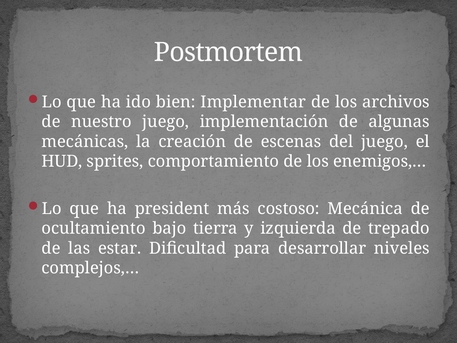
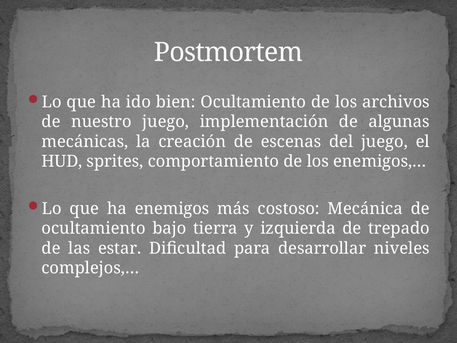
bien Implementar: Implementar -> Ocultamiento
president: president -> enemigos
